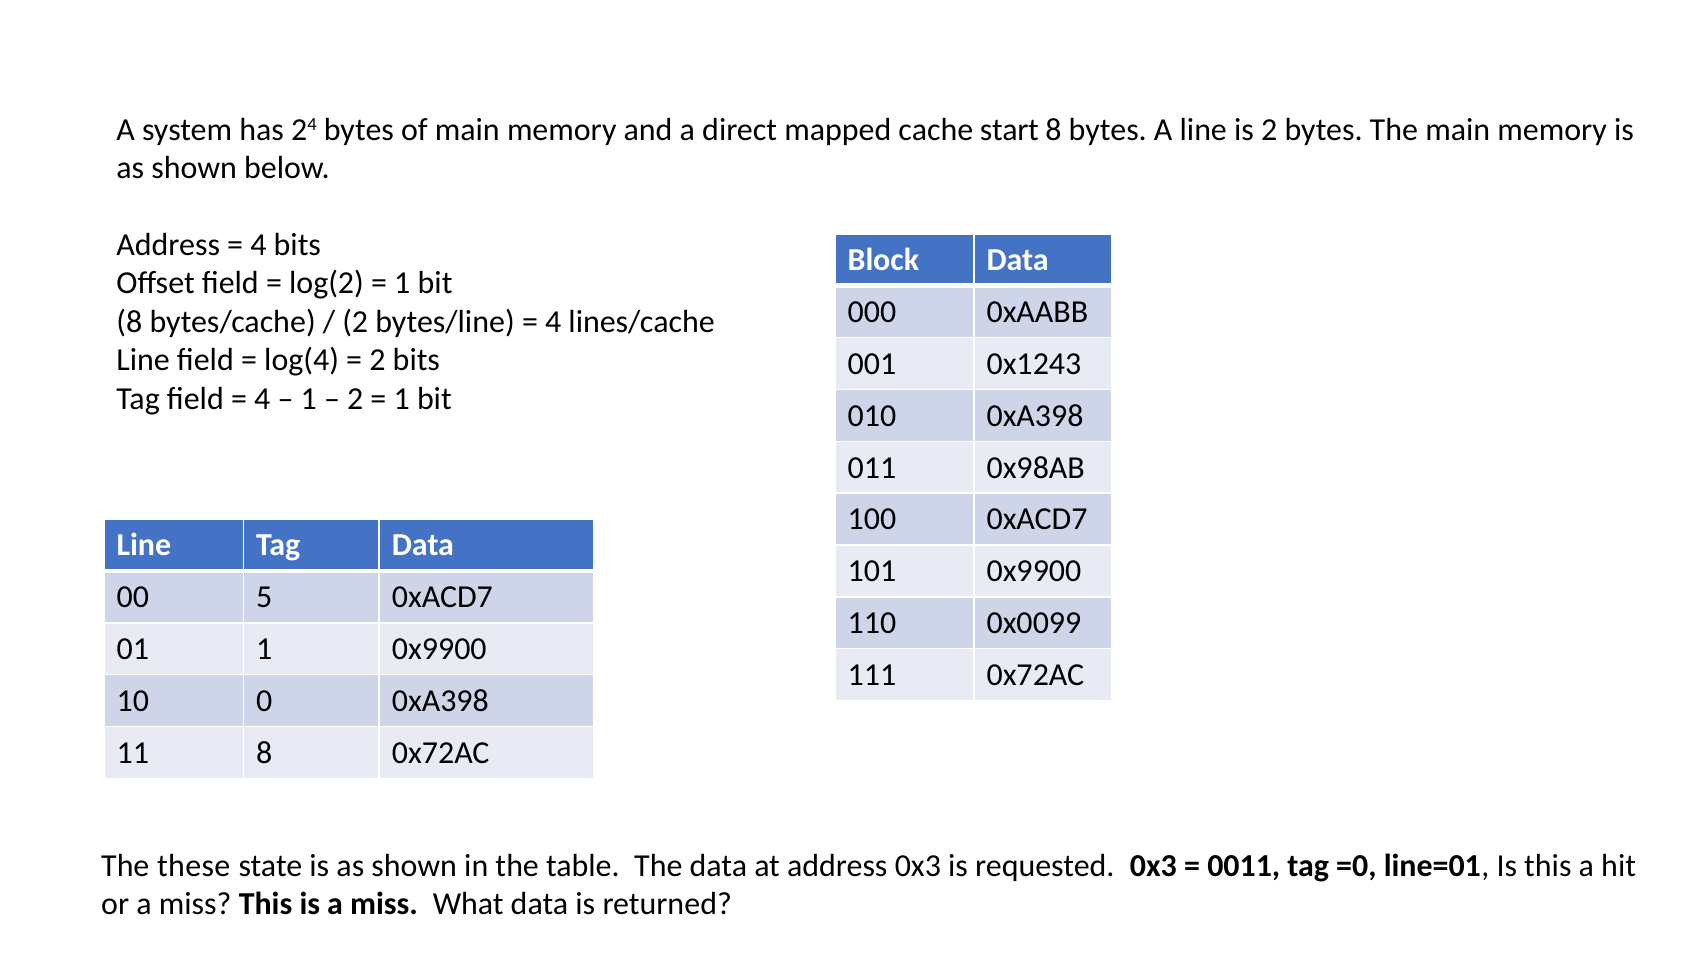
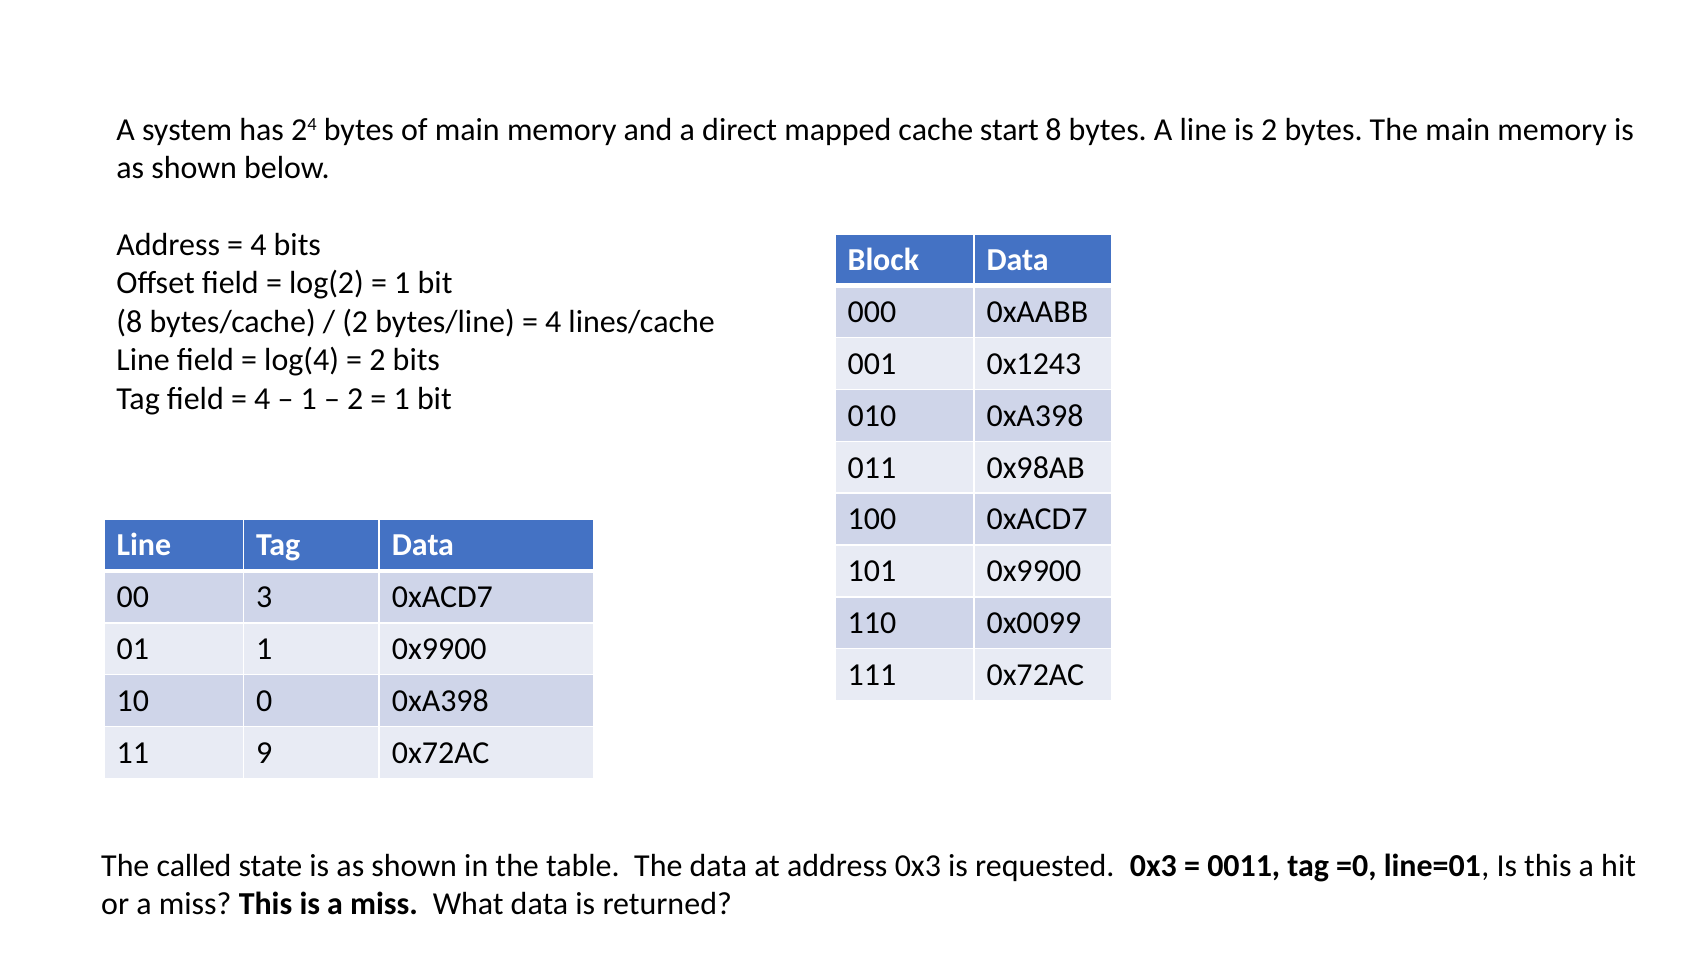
5: 5 -> 3
11 8: 8 -> 9
these: these -> called
